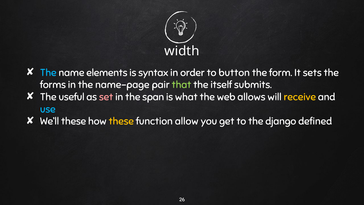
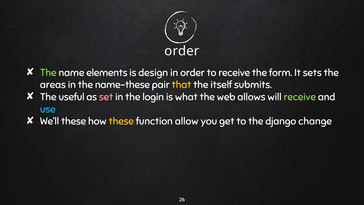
width at (182, 51): width -> order
The at (48, 73) colour: light blue -> light green
syntax: syntax -> design
to button: button -> receive
forms: forms -> areas
name-page: name-page -> name-these
that colour: light green -> yellow
span: span -> login
receive at (300, 97) colour: yellow -> light green
defined: defined -> change
